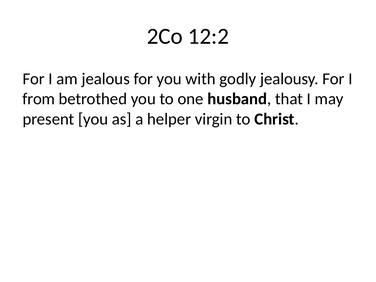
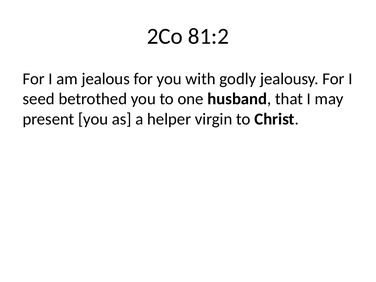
12:2: 12:2 -> 81:2
from: from -> seed
